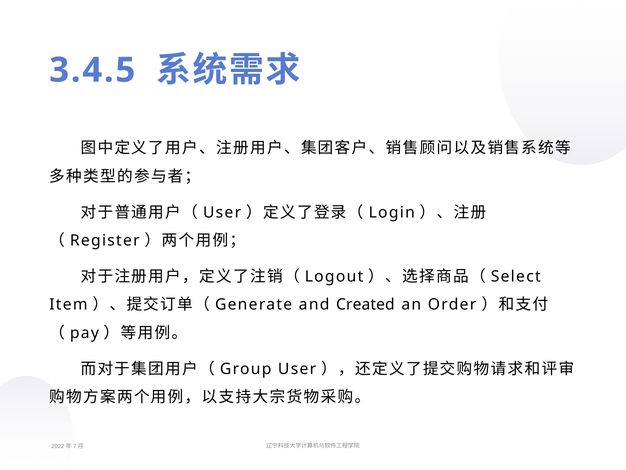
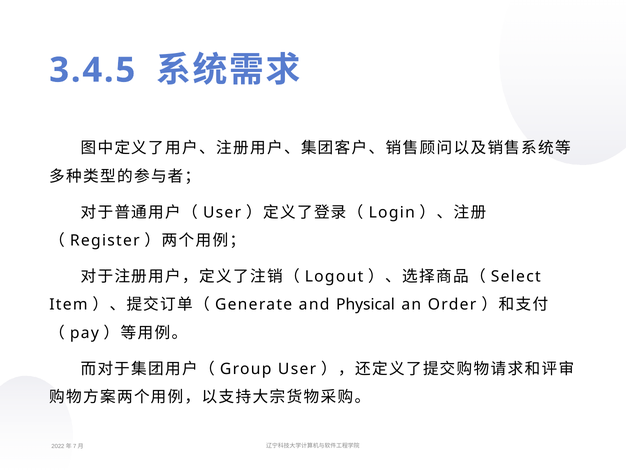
Created: Created -> Physical
